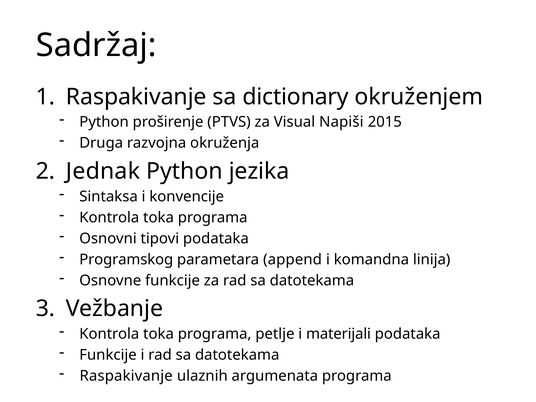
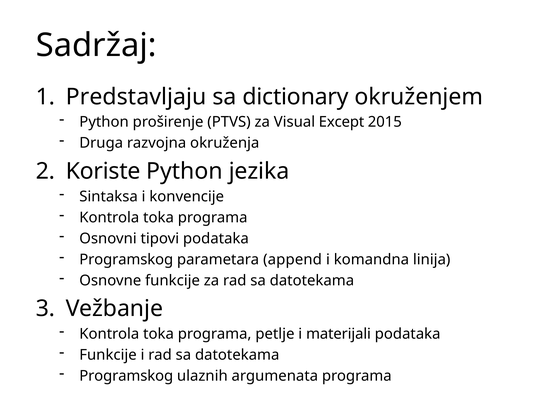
Raspakivanje at (136, 97): Raspakivanje -> Predstavljaju
Napiši: Napiši -> Except
Jednak: Jednak -> Koriste
Raspakivanje at (126, 376): Raspakivanje -> Programskog
